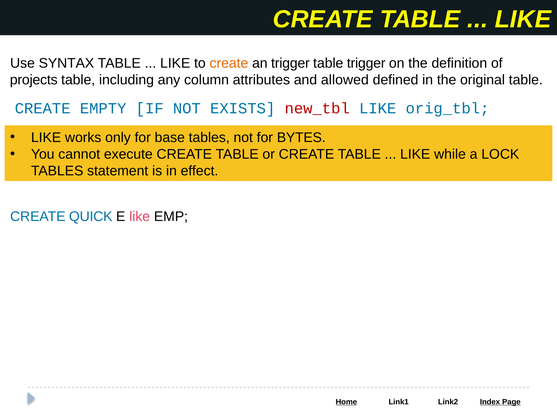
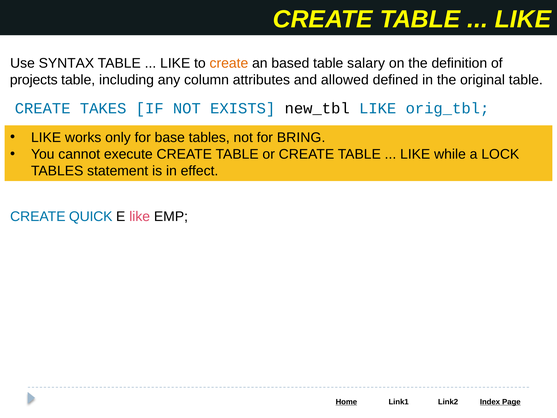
an trigger: trigger -> based
table trigger: trigger -> salary
EMPTY: EMPTY -> TAKES
new_tbl colour: red -> black
BYTES: BYTES -> BRING
